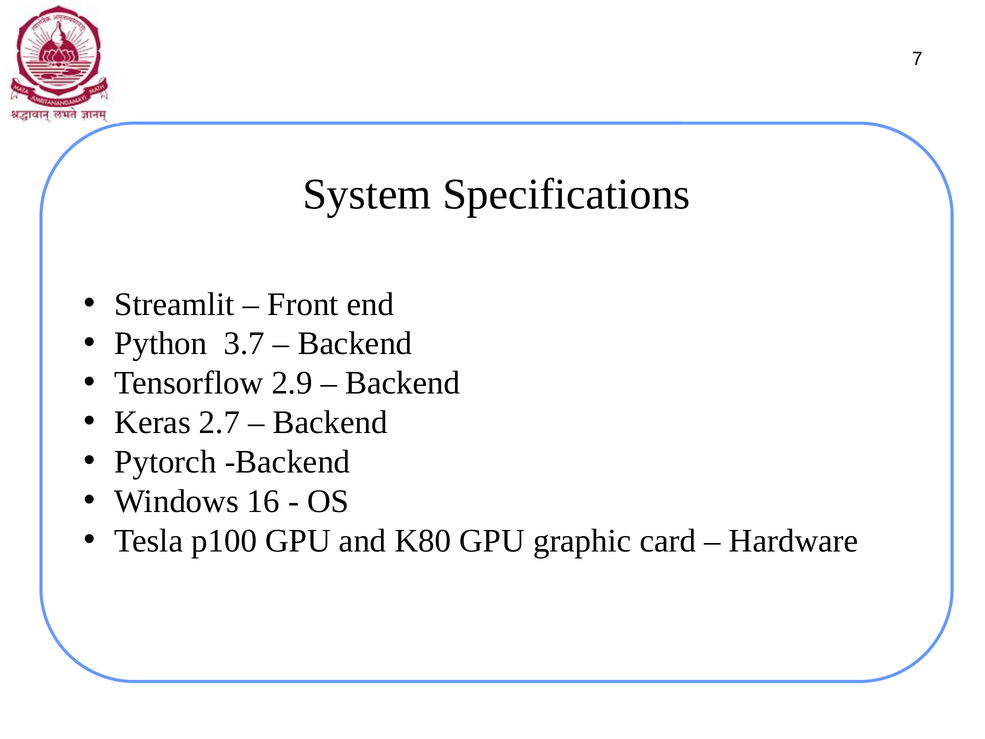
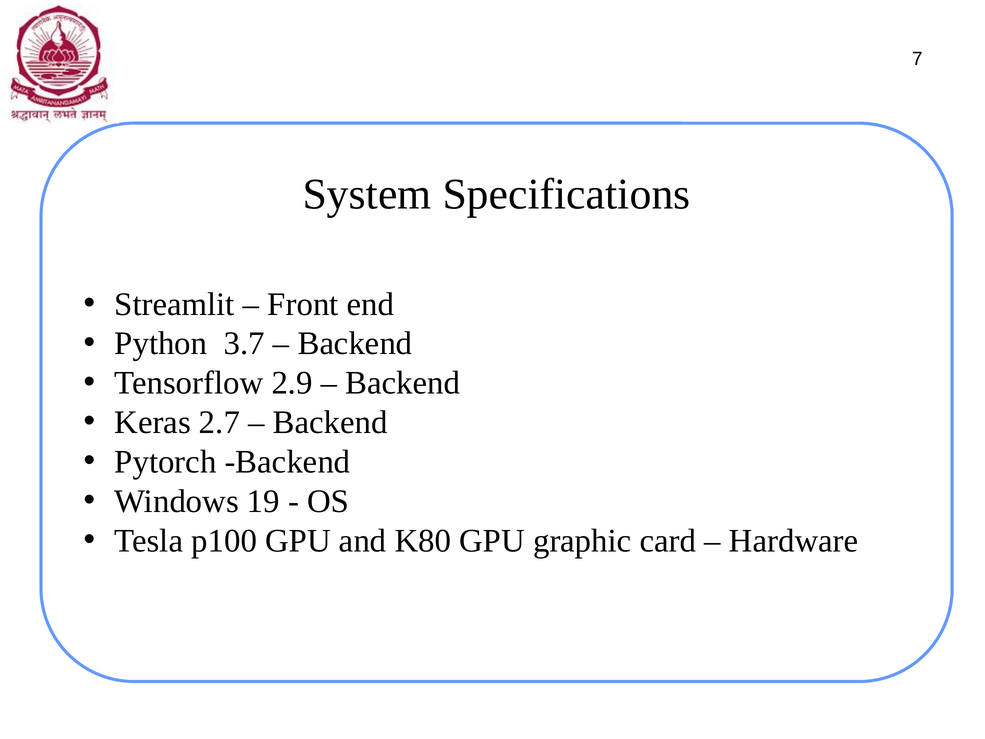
16: 16 -> 19
